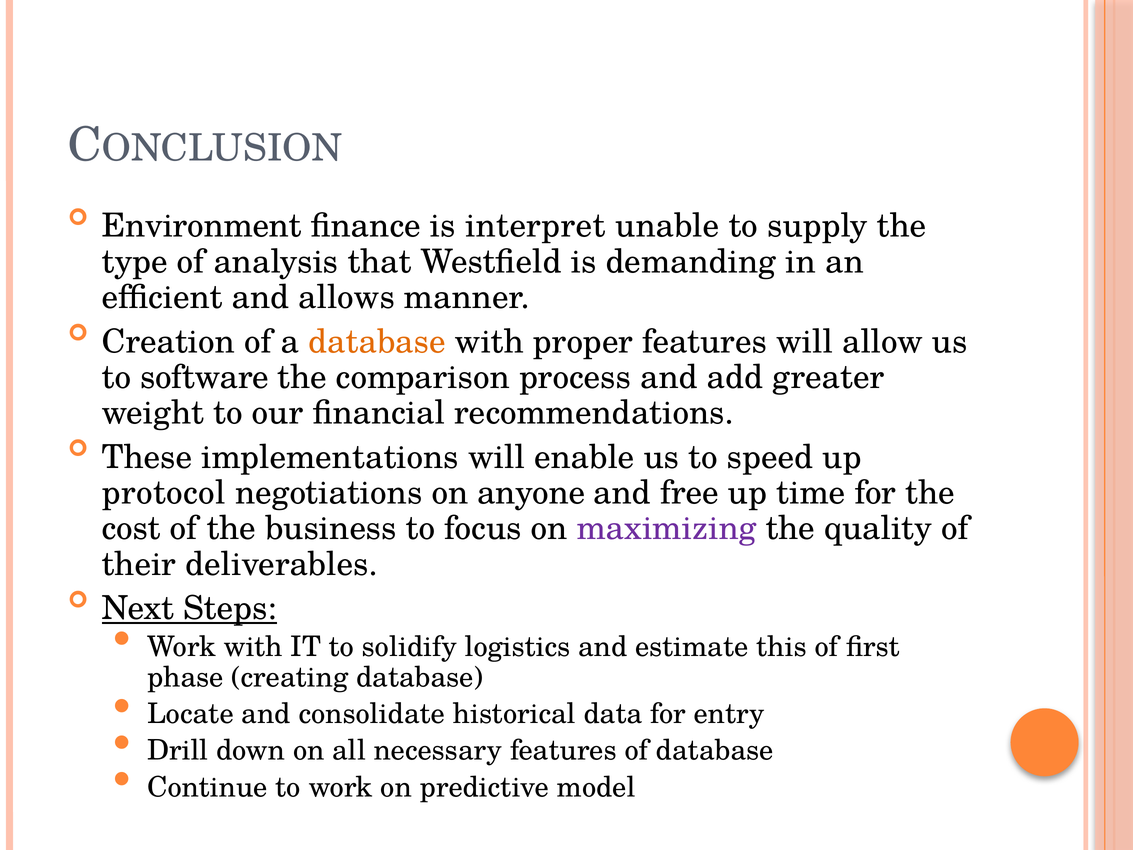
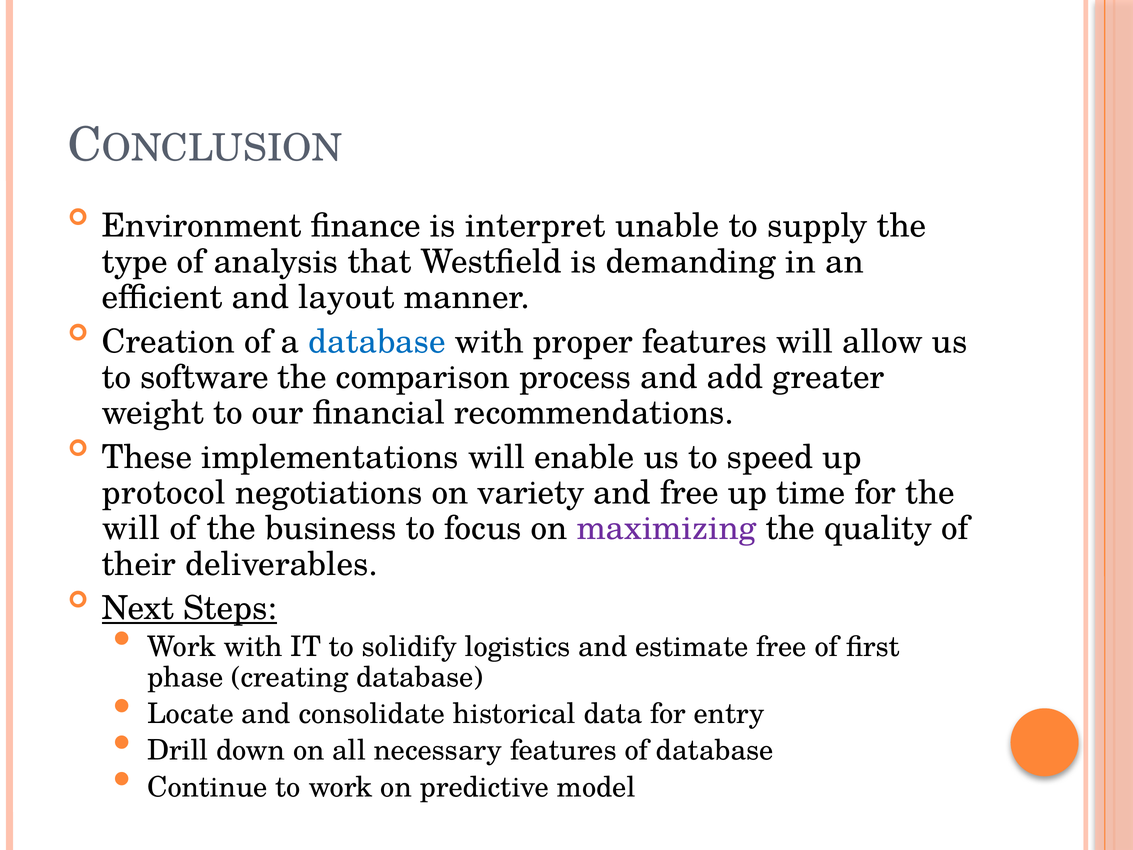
allows: allows -> layout
database at (377, 342) colour: orange -> blue
anyone: anyone -> variety
cost at (131, 528): cost -> will
estimate this: this -> free
